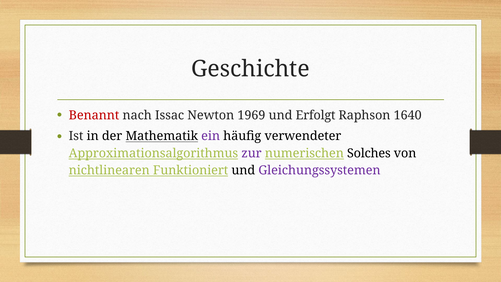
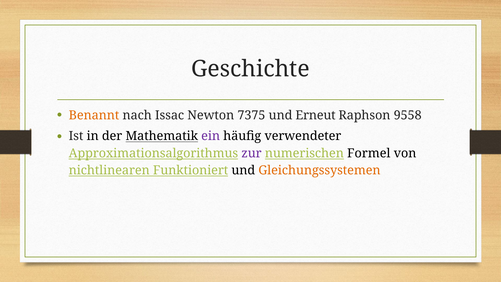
Benannt colour: red -> orange
1969: 1969 -> 7375
Erfolgt: Erfolgt -> Erneut
1640: 1640 -> 9558
Solches: Solches -> Formel
Gleichungssystemen colour: purple -> orange
